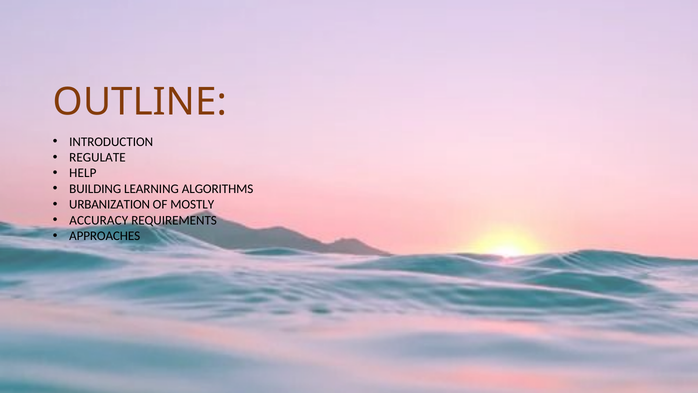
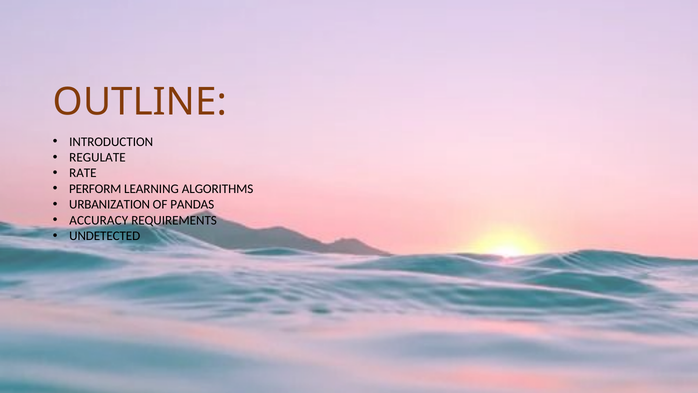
HELP: HELP -> RATE
BUILDING: BUILDING -> PERFORM
MOSTLY: MOSTLY -> PANDAS
APPROACHES: APPROACHES -> UNDETECTED
